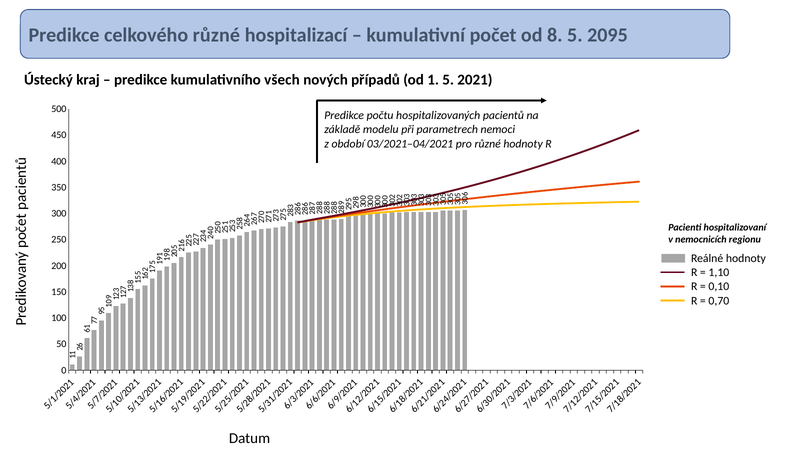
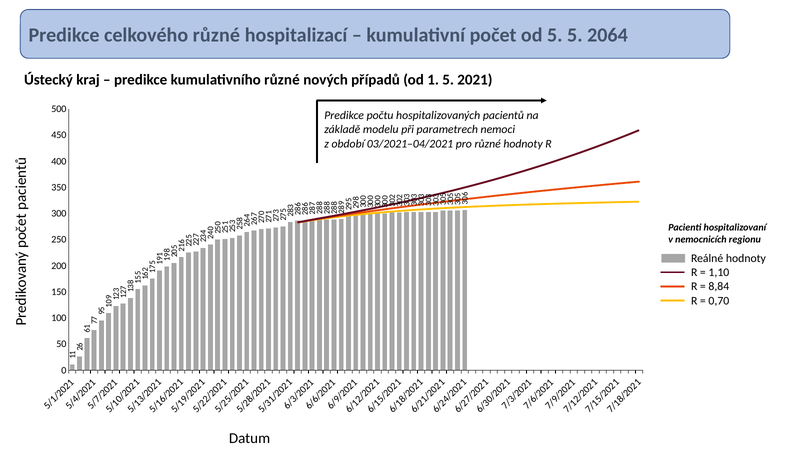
od 8: 8 -> 5
2095: 2095 -> 2064
kumulativního všech: všech -> různé
0,10: 0,10 -> 8,84
